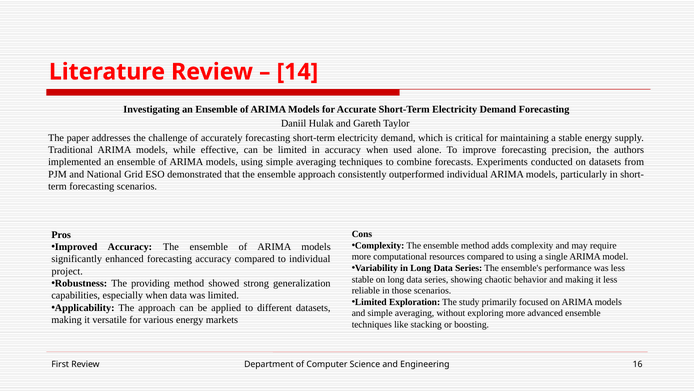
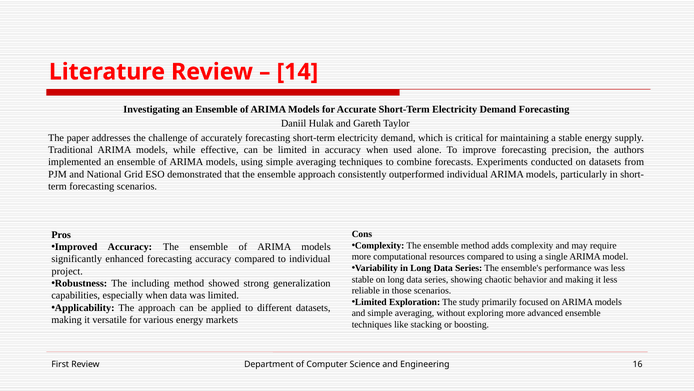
providing: providing -> including
